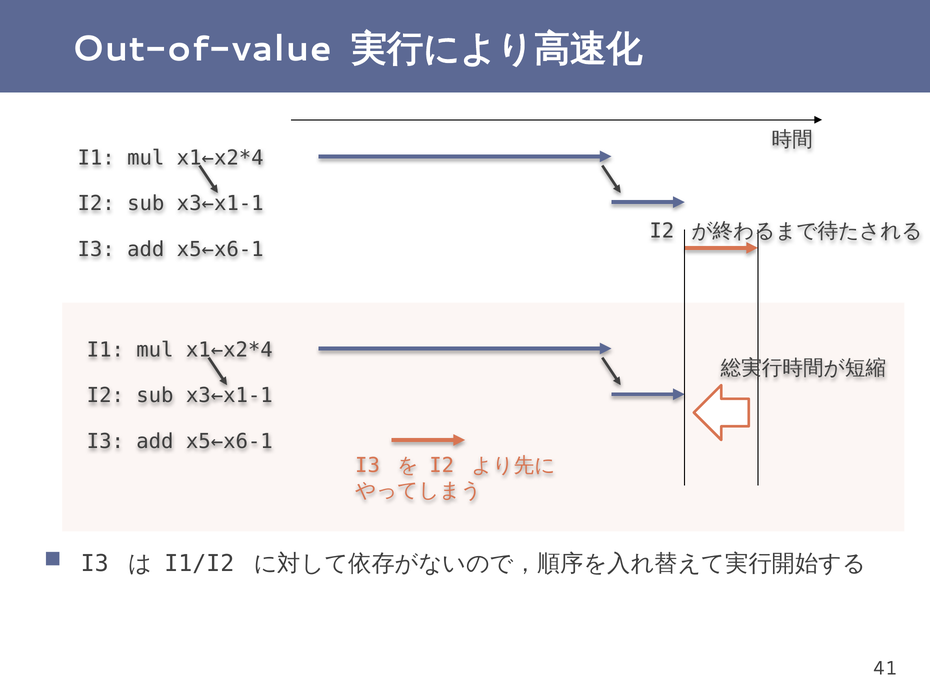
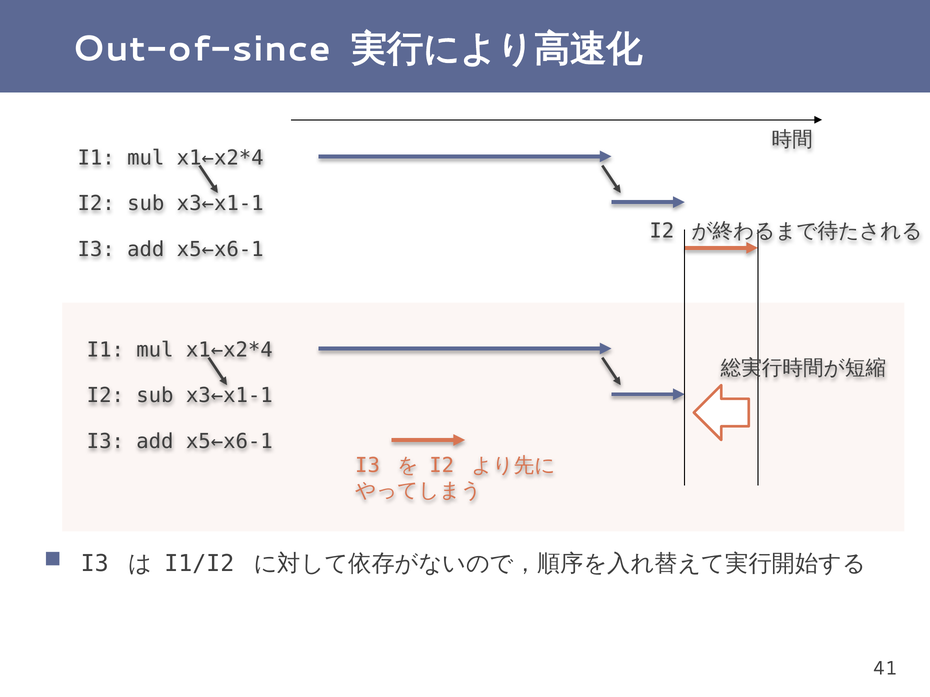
Out-of-value: Out-of-value -> Out-of-since
